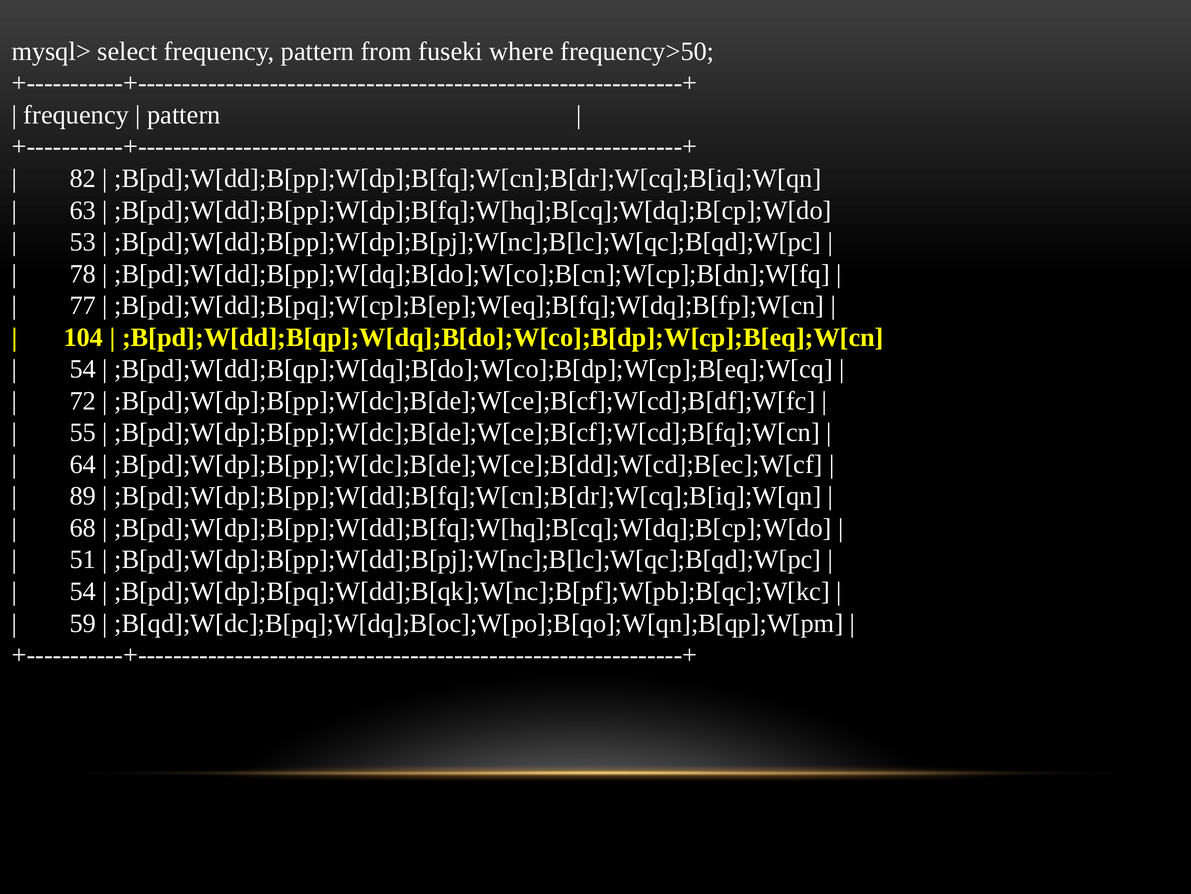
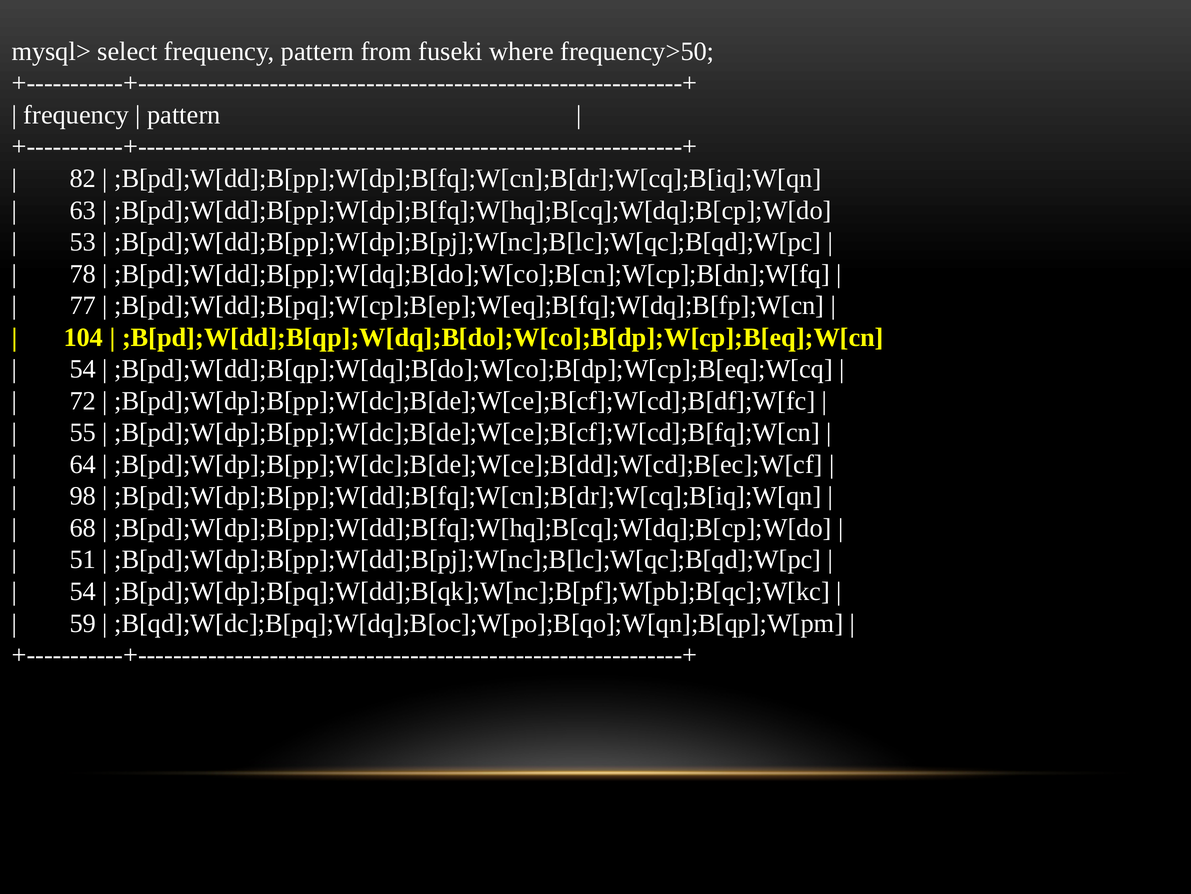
89: 89 -> 98
